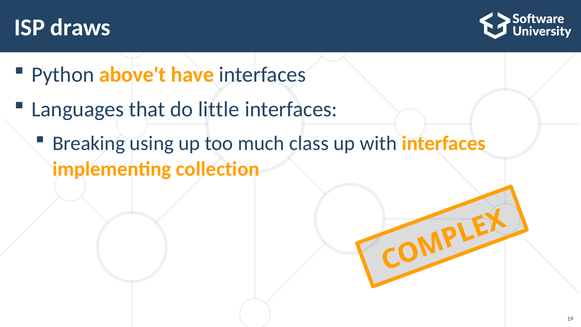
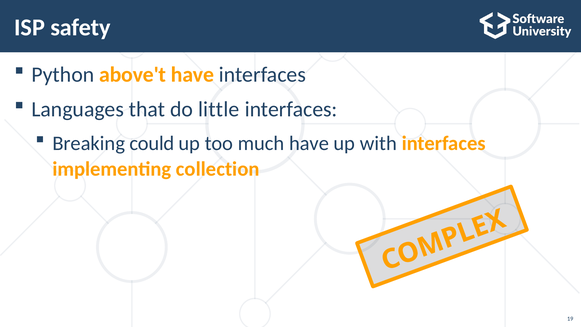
draws: draws -> safety
using: using -> could
much class: class -> have
